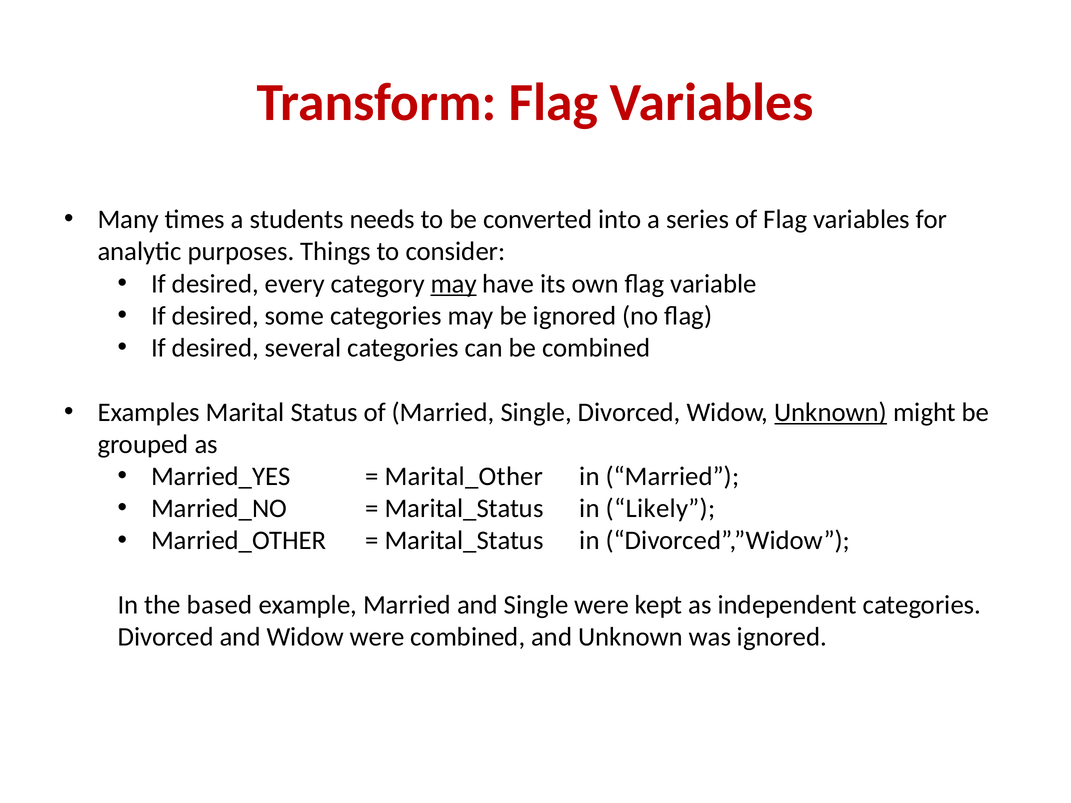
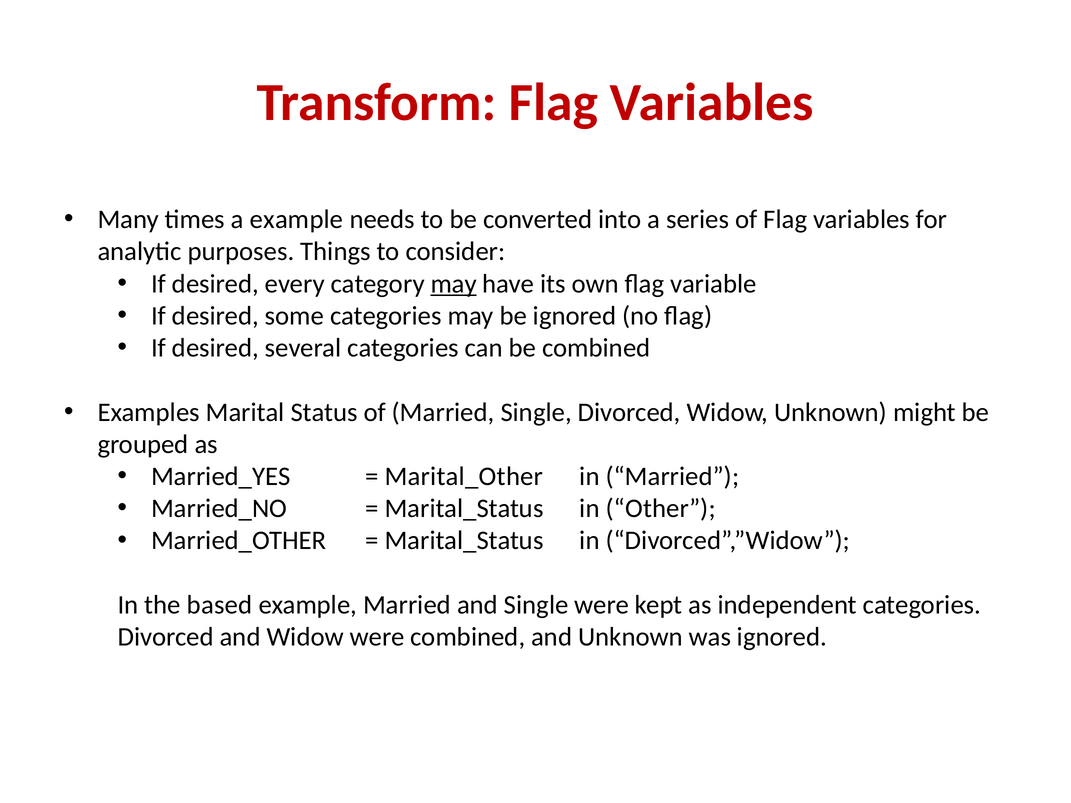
a students: students -> example
Unknown at (831, 412) underline: present -> none
Likely: Likely -> Other
